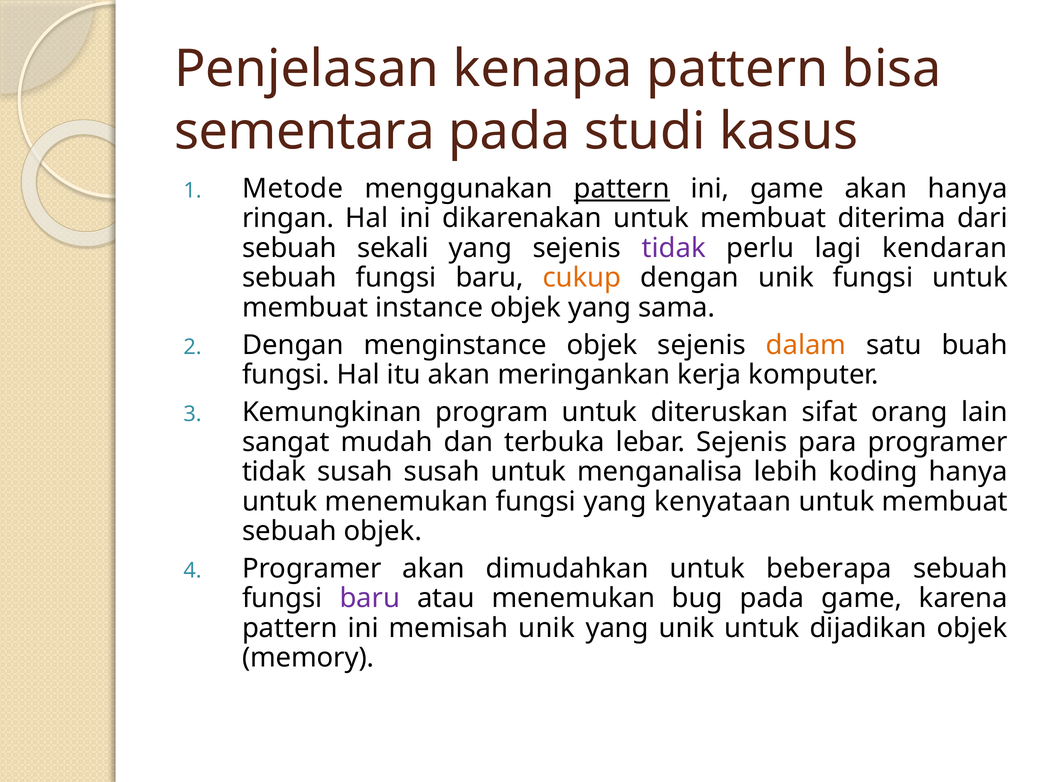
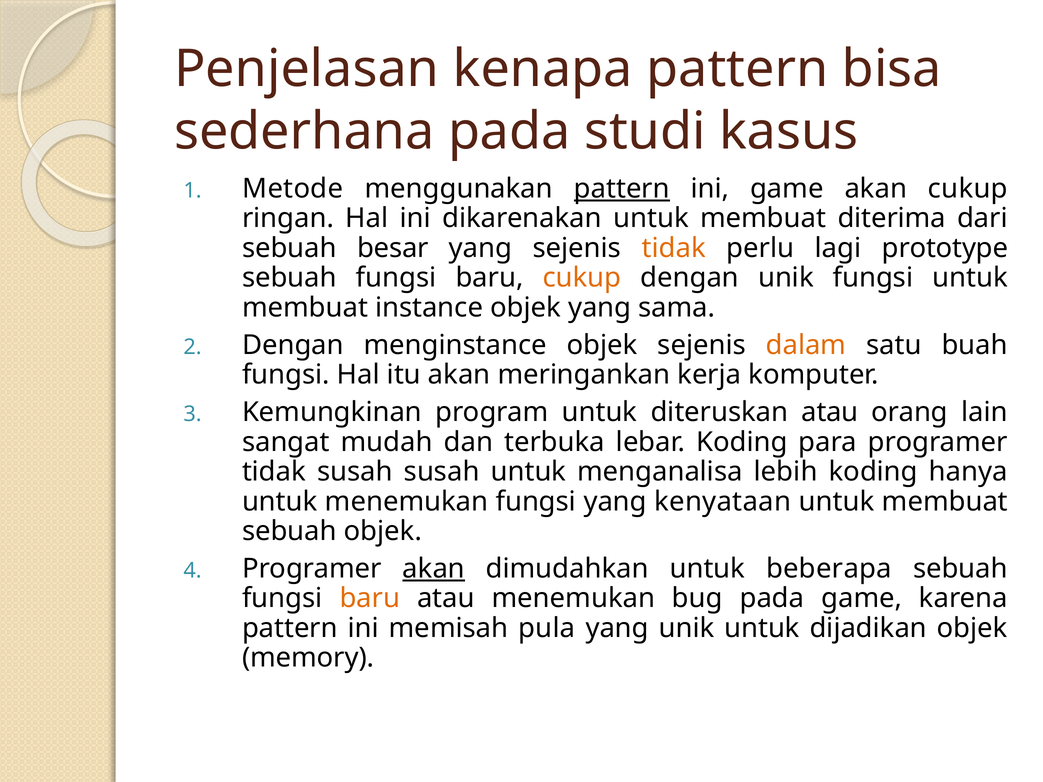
sementara: sementara -> sederhana
akan hanya: hanya -> cukup
sekali: sekali -> besar
tidak at (674, 248) colour: purple -> orange
kendaran: kendaran -> prototype
diteruskan sifat: sifat -> atau
lebar Sejenis: Sejenis -> Koding
akan at (434, 569) underline: none -> present
baru at (370, 599) colour: purple -> orange
memisah unik: unik -> pula
